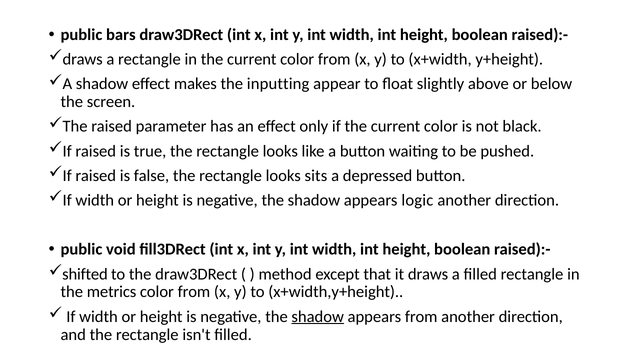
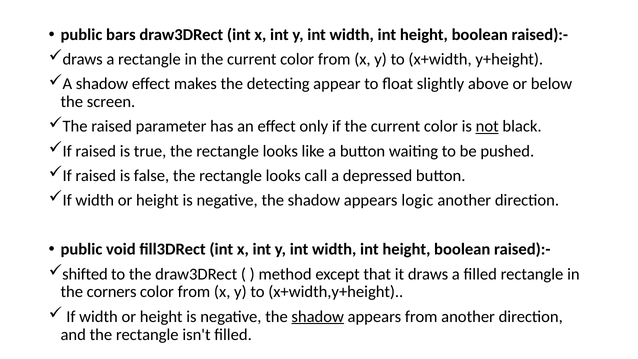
inputting: inputting -> detecting
not underline: none -> present
sits: sits -> call
metrics: metrics -> corners
